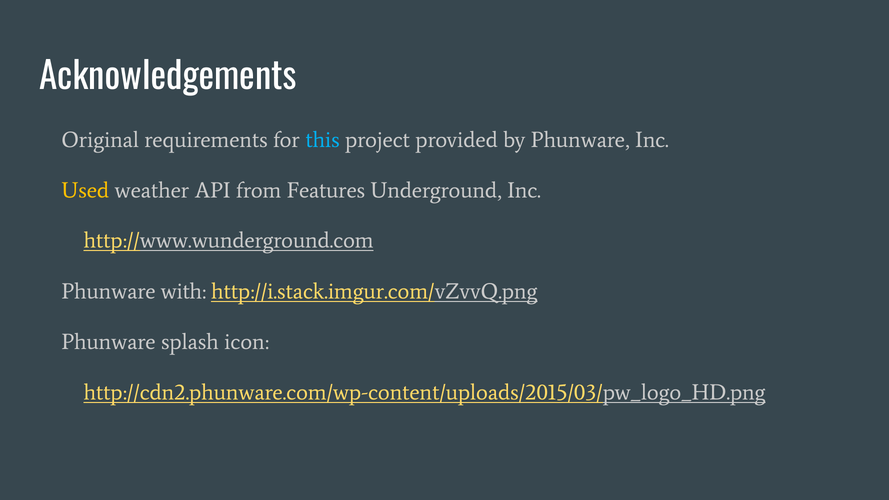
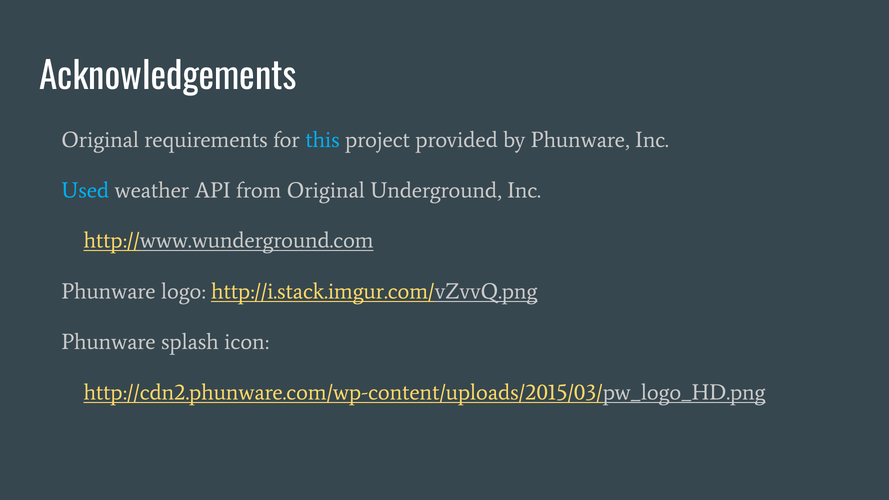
Used colour: yellow -> light blue
from Features: Features -> Original
with: with -> logo
